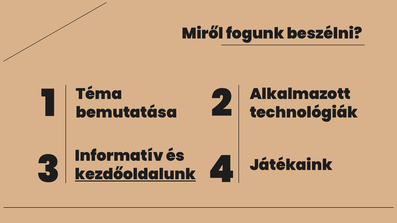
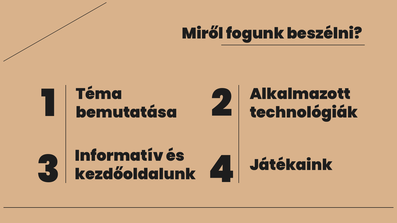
kezdőoldalunk underline: present -> none
